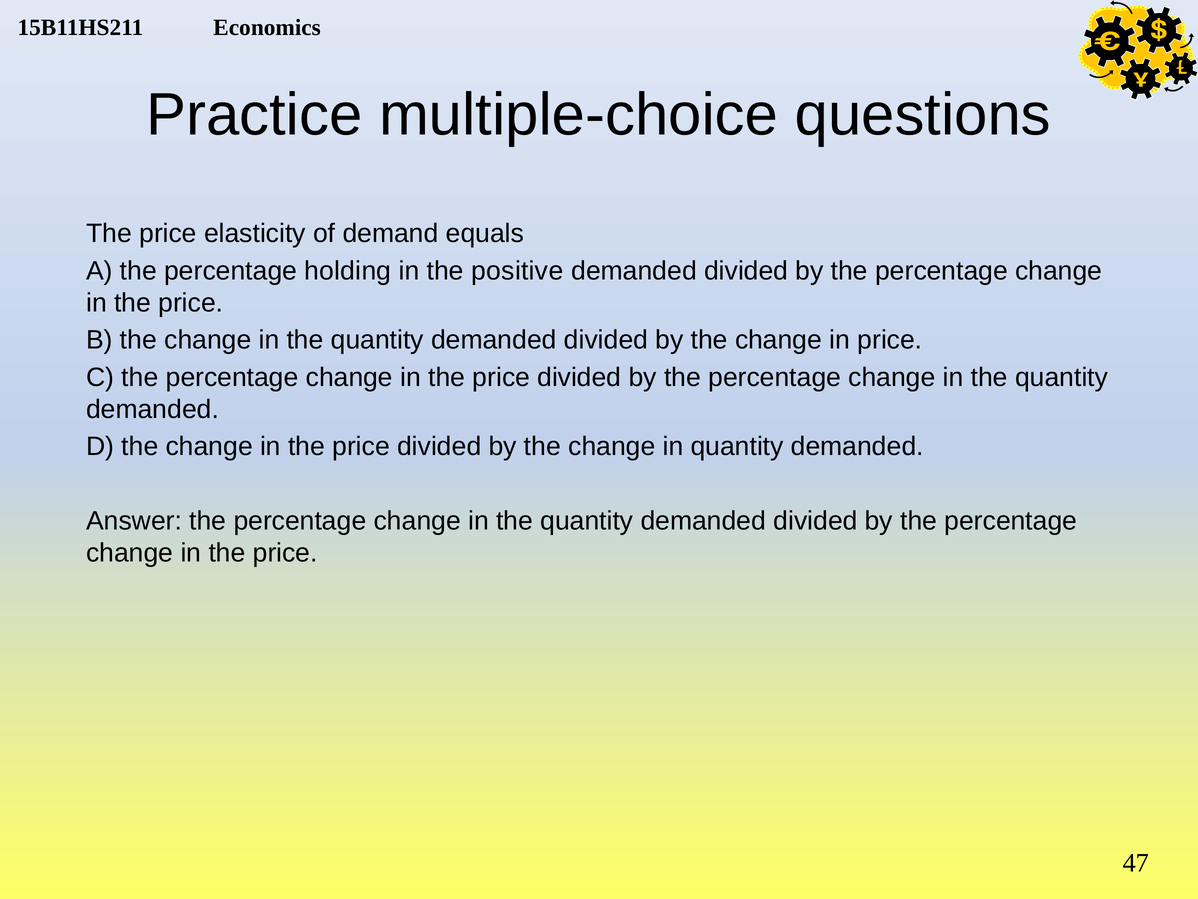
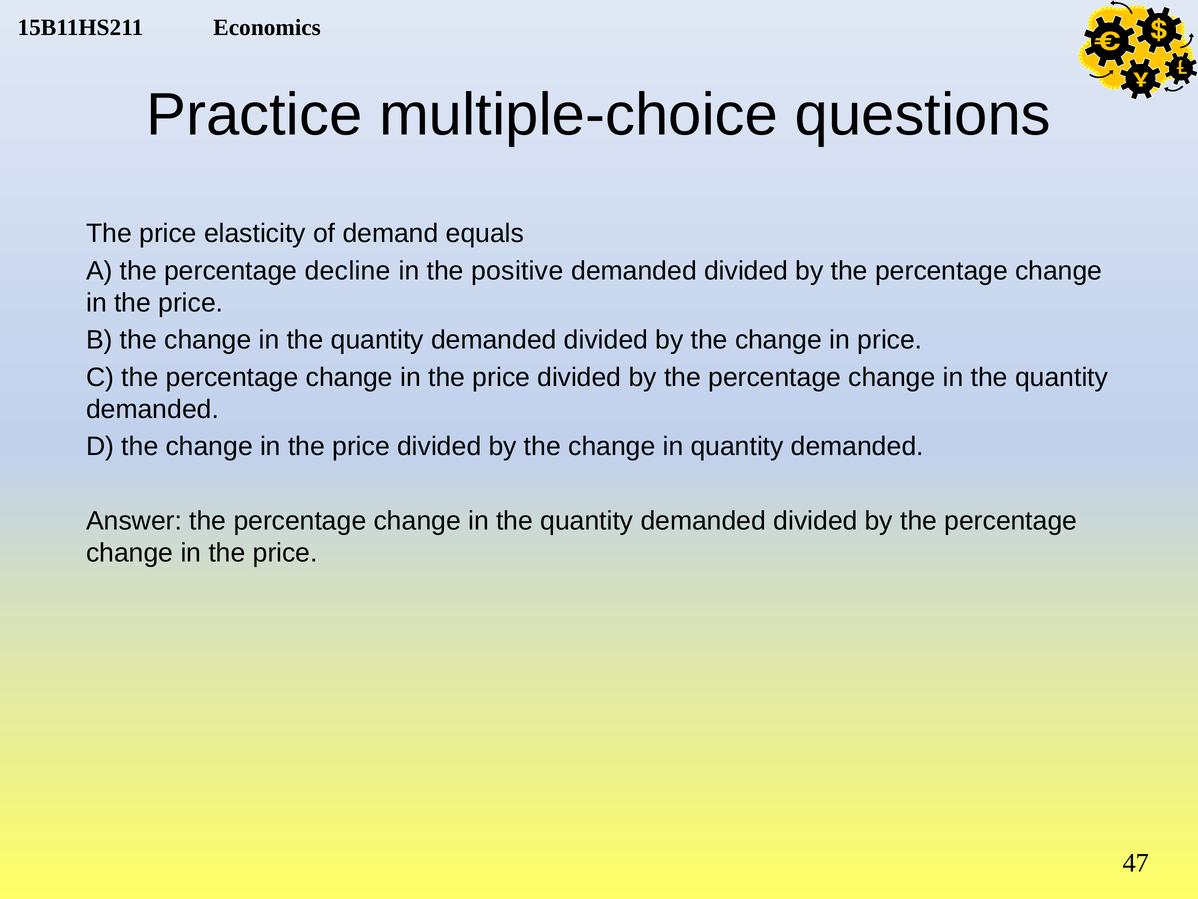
holding: holding -> decline
